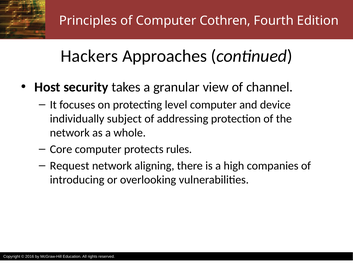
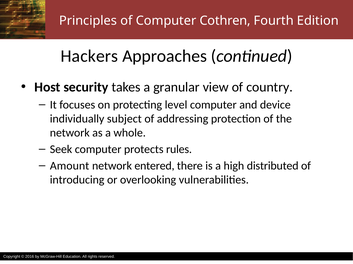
channel: channel -> country
Core: Core -> Seek
Request: Request -> Amount
aligning: aligning -> entered
companies: companies -> distributed
